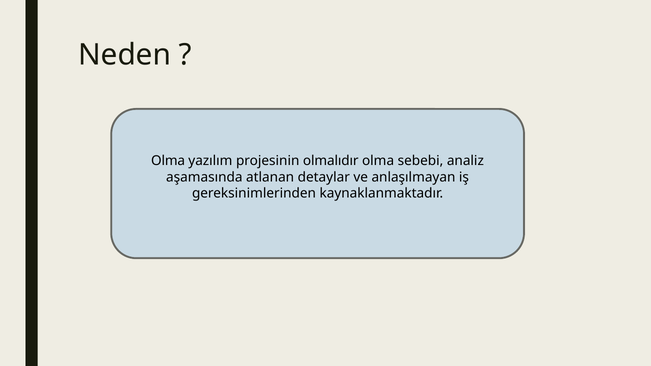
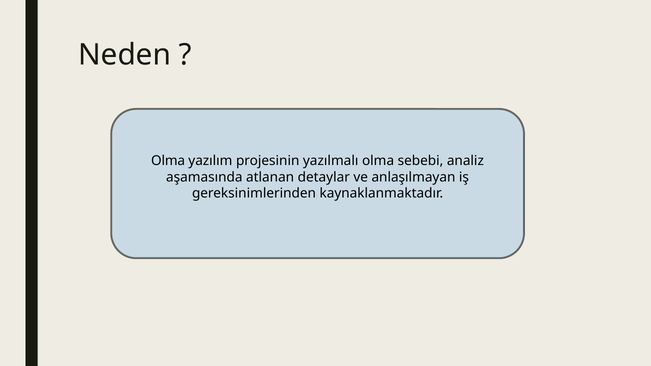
olmalıdır: olmalıdır -> yazılmalı
